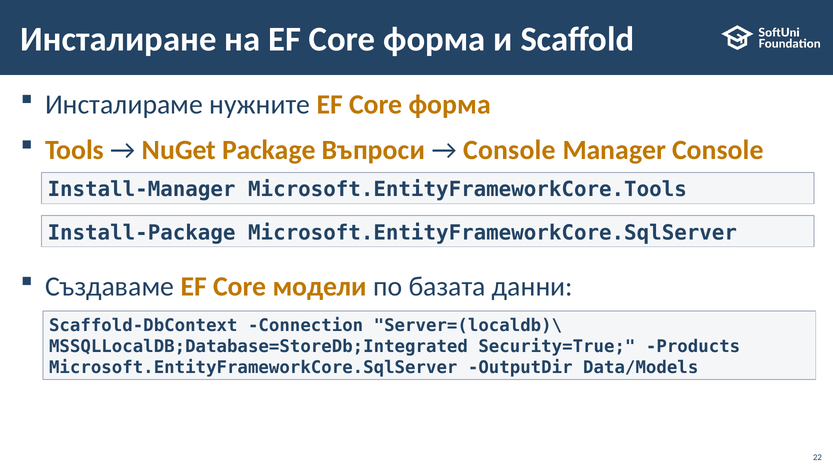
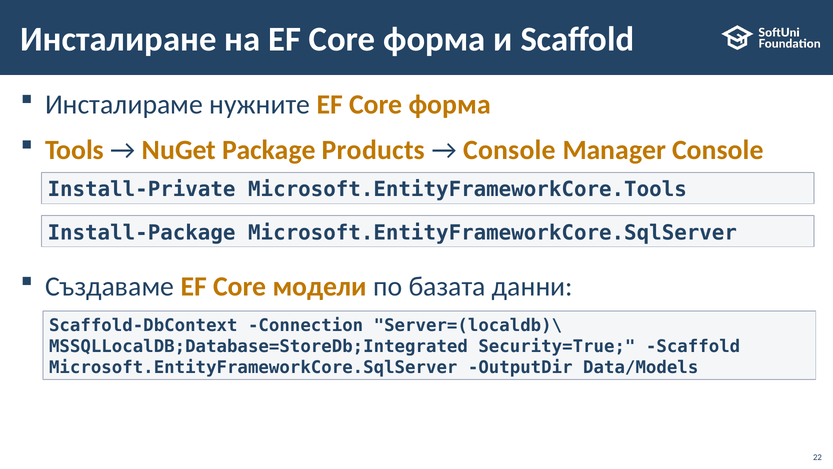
Въпроси: Въпроси -> Products
Install-Manager: Install-Manager -> Install-Private
Security=True Products: Products -> Scaffold
